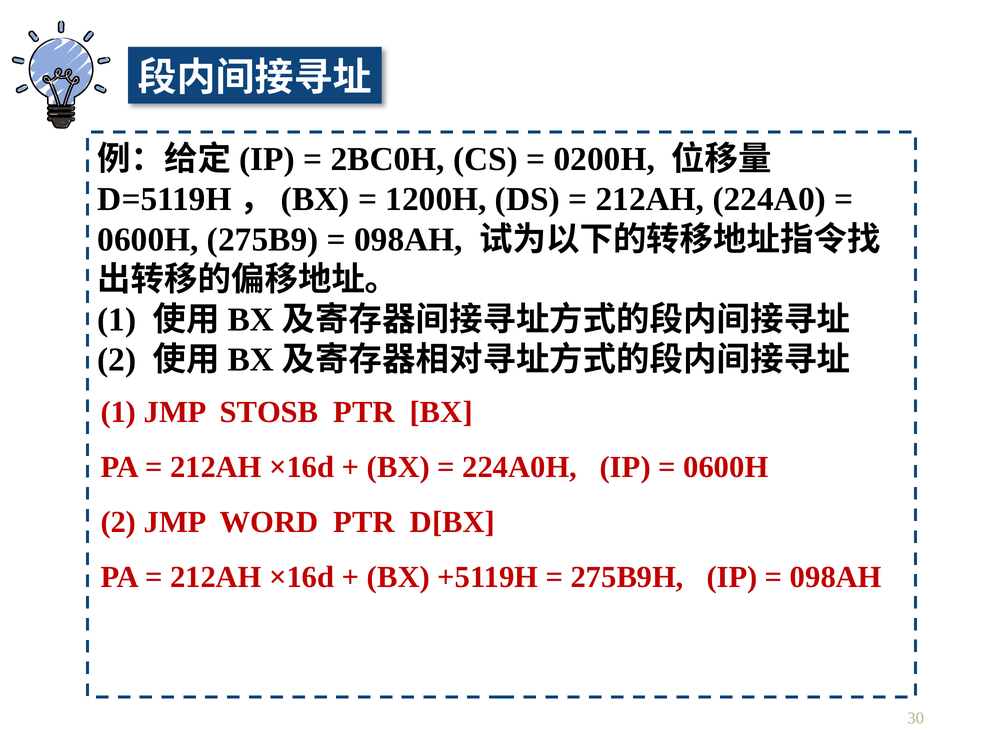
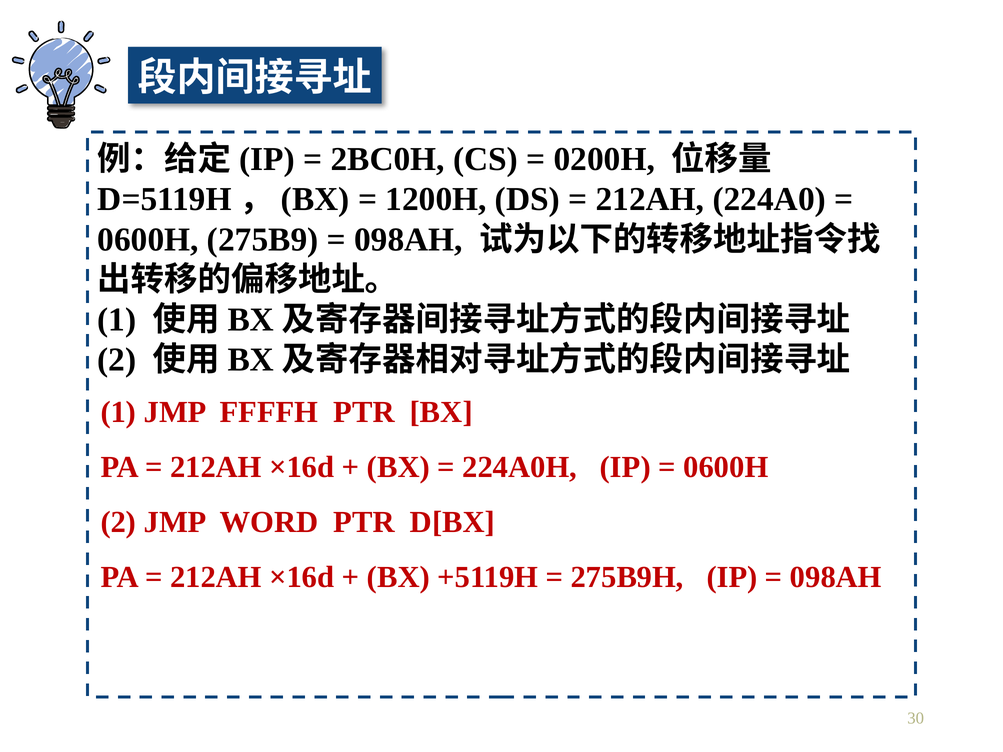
STOSB: STOSB -> FFFFH
